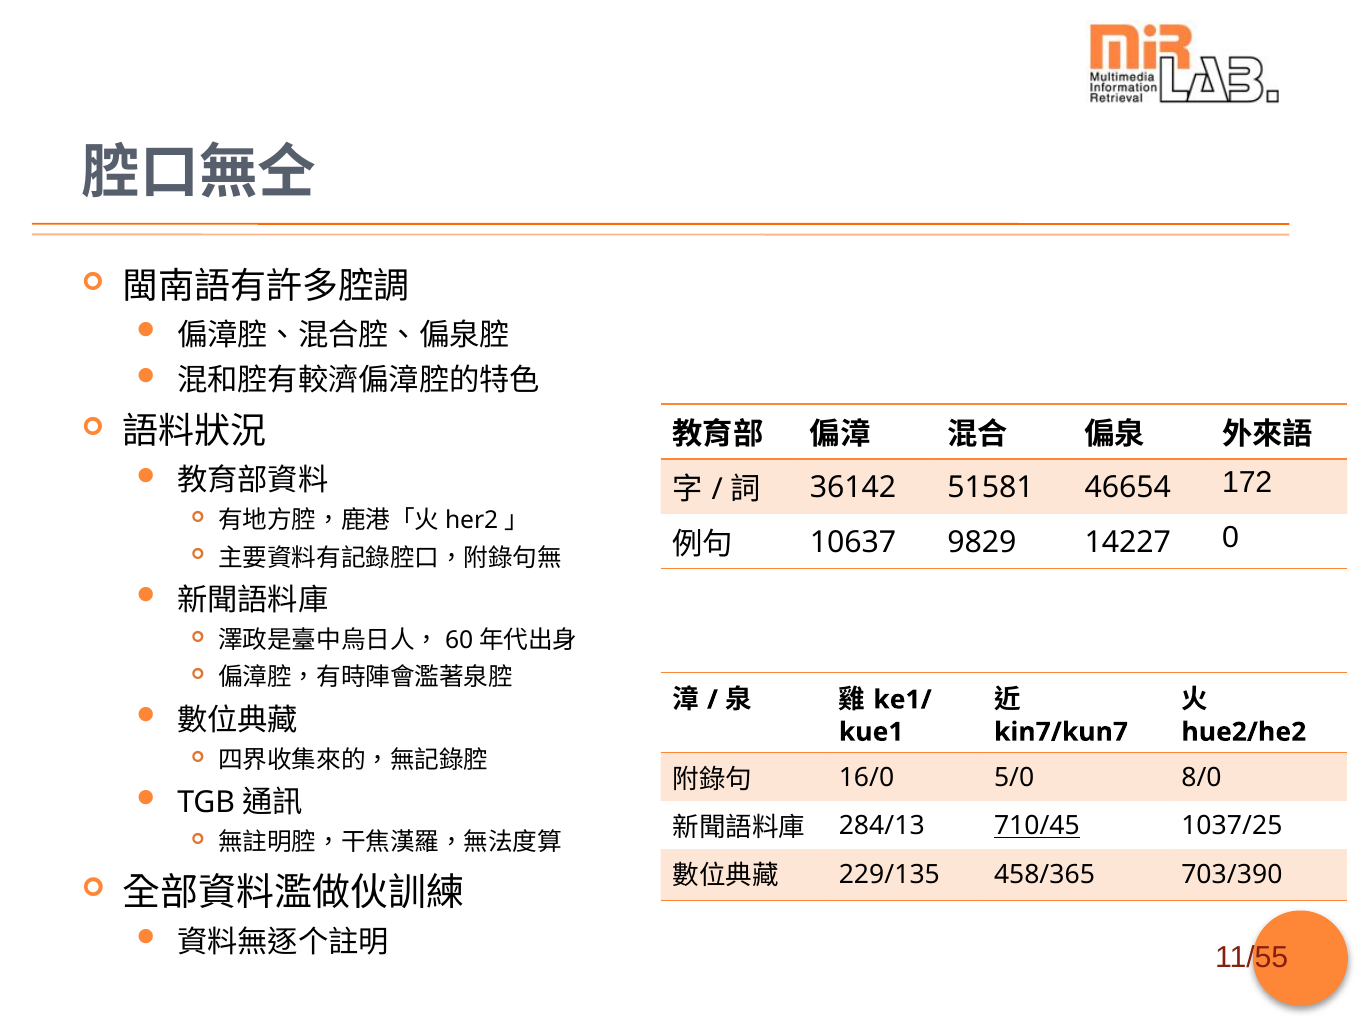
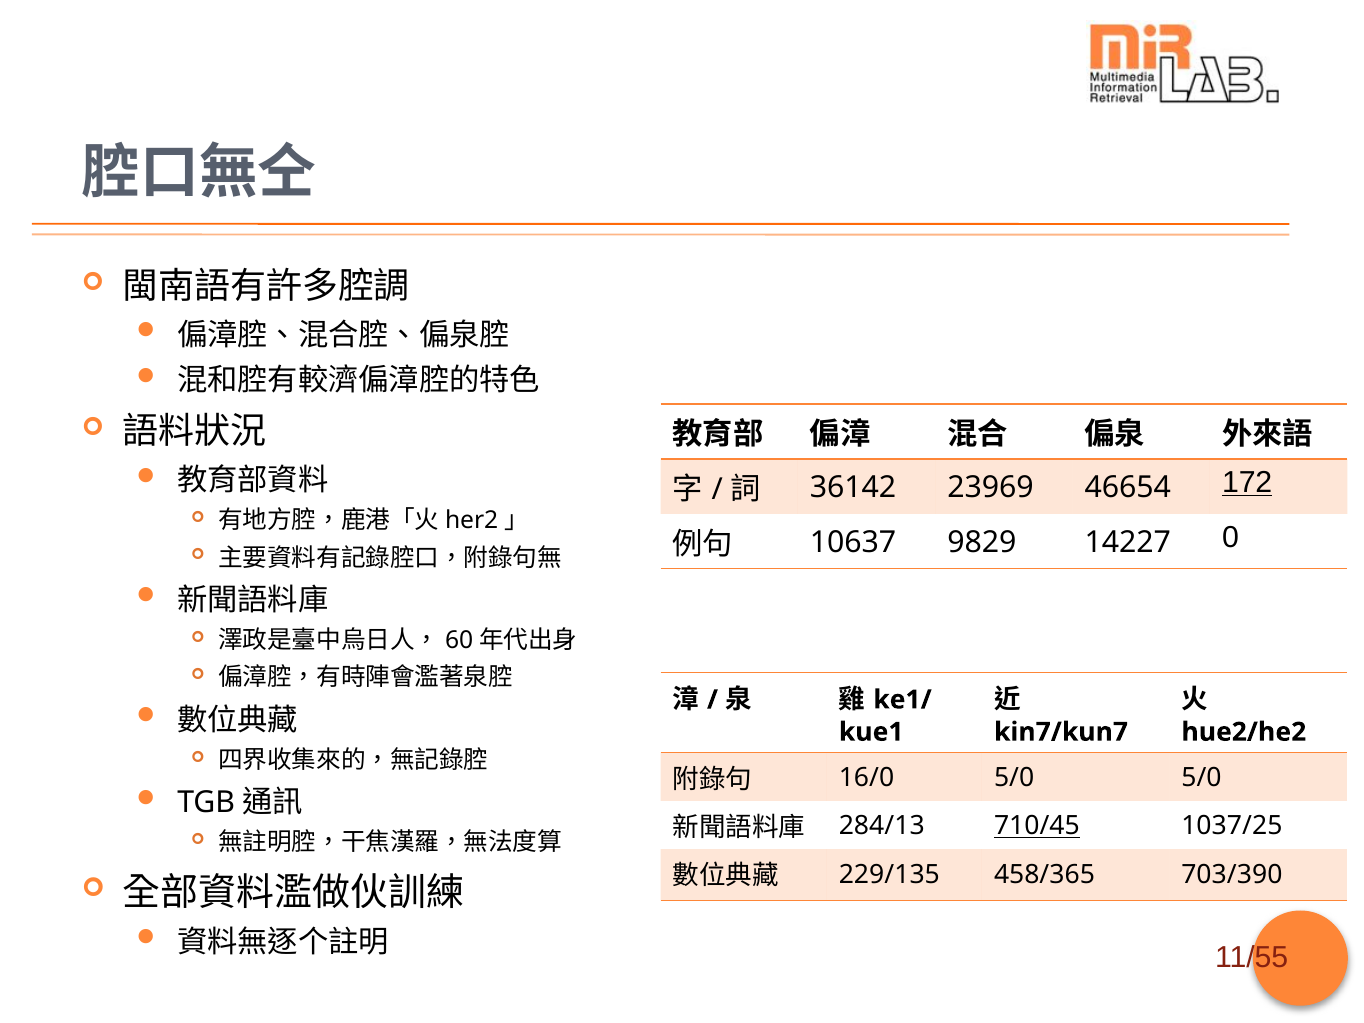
51581: 51581 -> 23969
172 underline: none -> present
5/0 8/0: 8/0 -> 5/0
